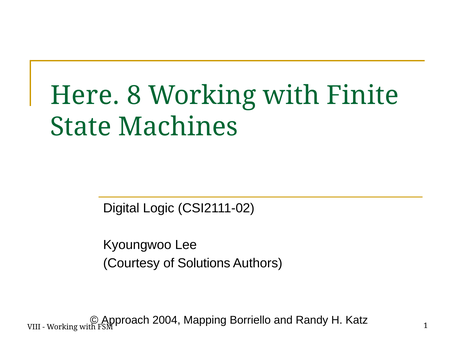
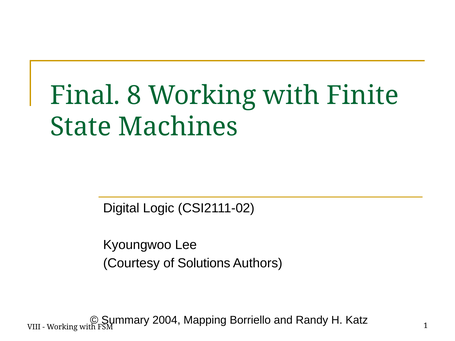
Here: Here -> Final
Approach: Approach -> Summary
